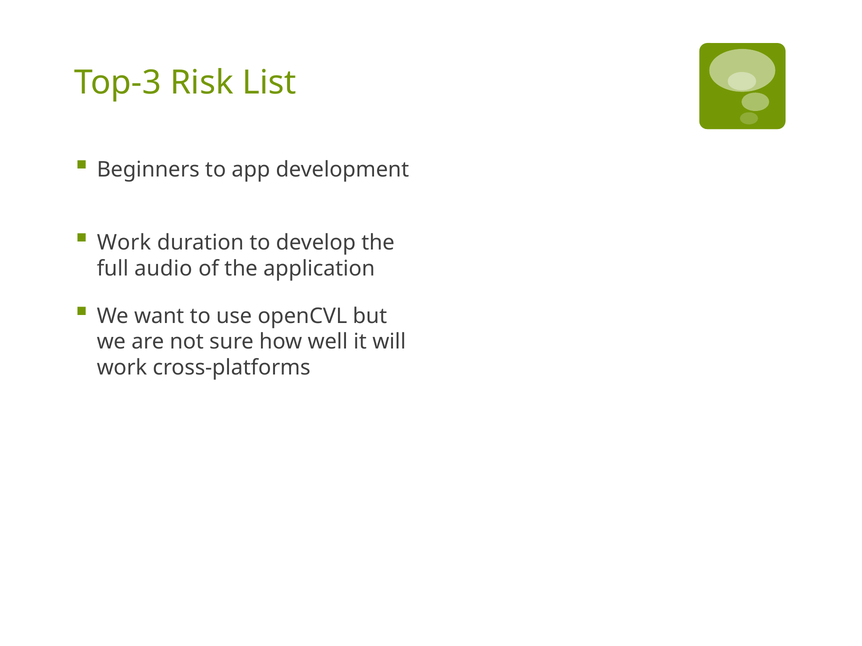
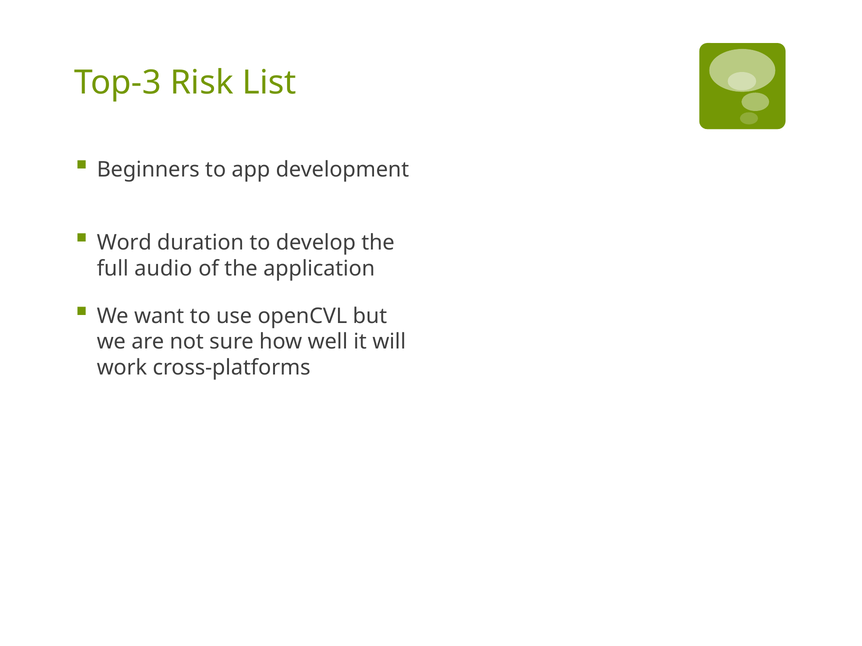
Work at (124, 243): Work -> Word
